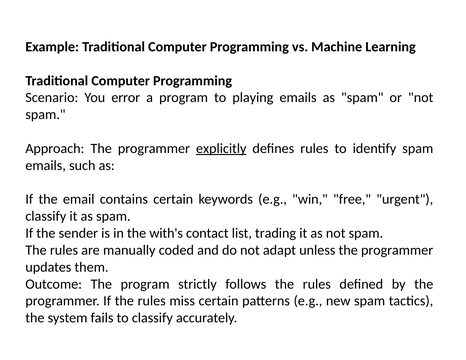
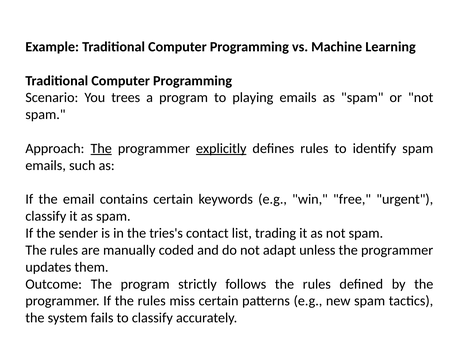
error: error -> trees
The at (101, 149) underline: none -> present
with's: with's -> tries's
